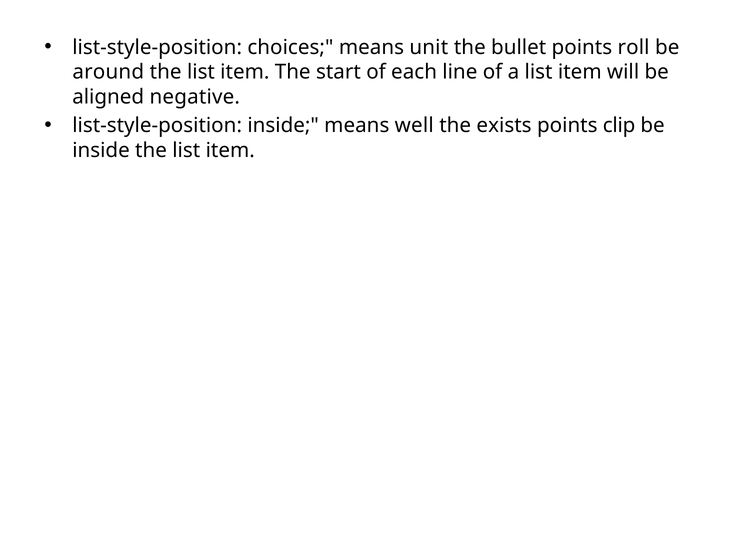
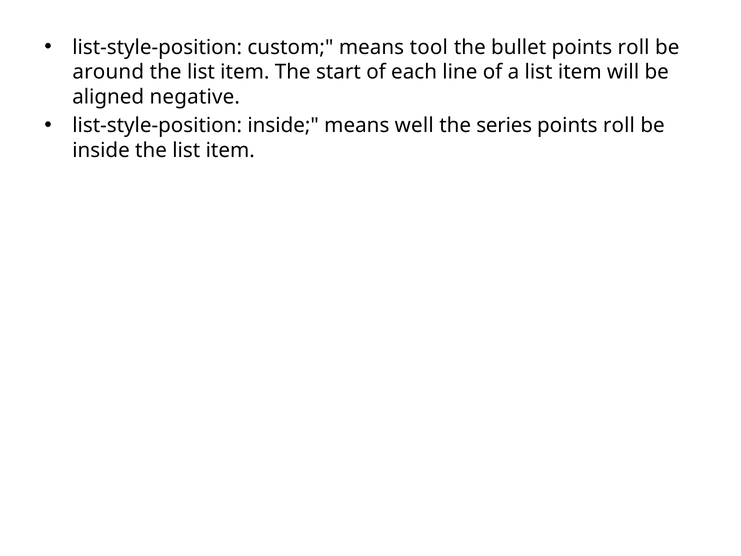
choices: choices -> custom
unit: unit -> tool
exists: exists -> series
clip at (619, 126): clip -> roll
